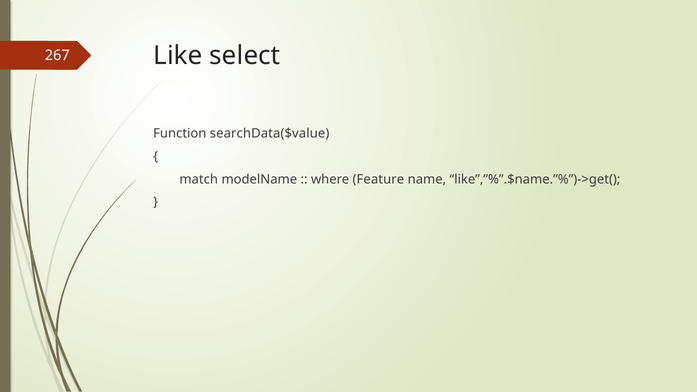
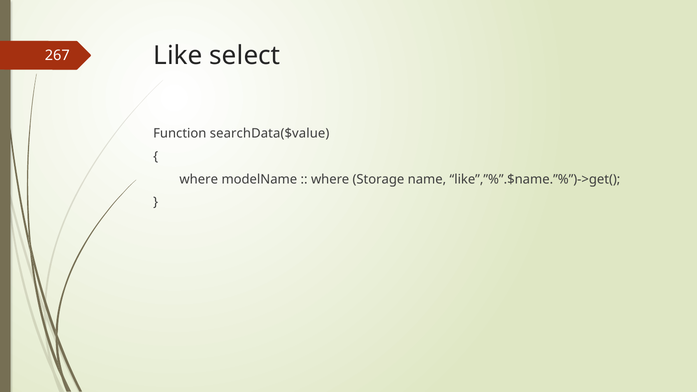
match at (199, 179): match -> where
Feature: Feature -> Storage
